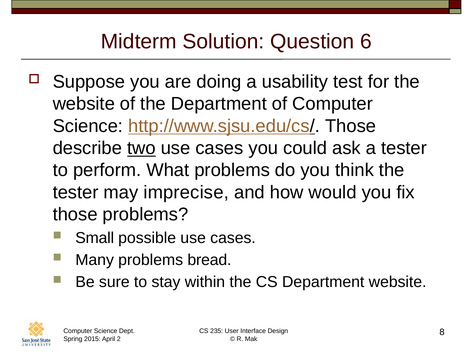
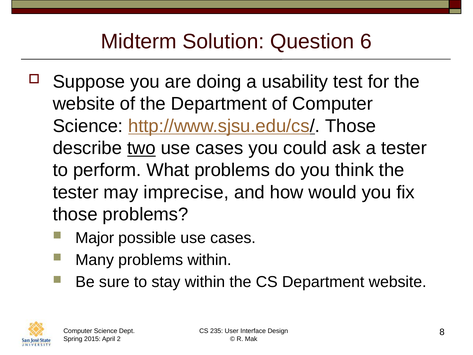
Small: Small -> Major
problems bread: bread -> within
